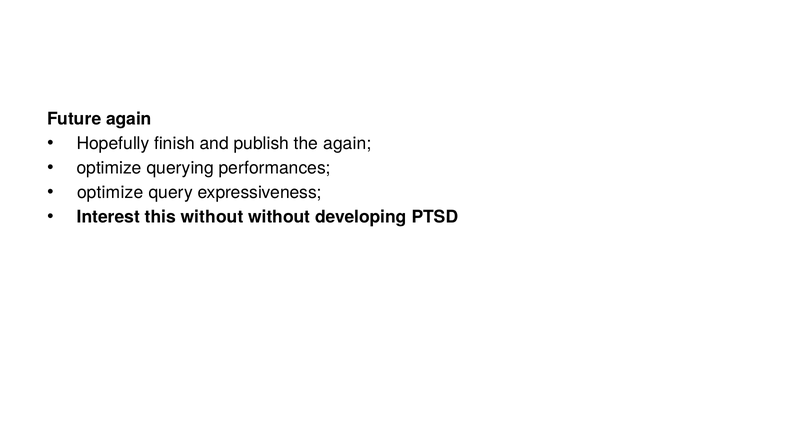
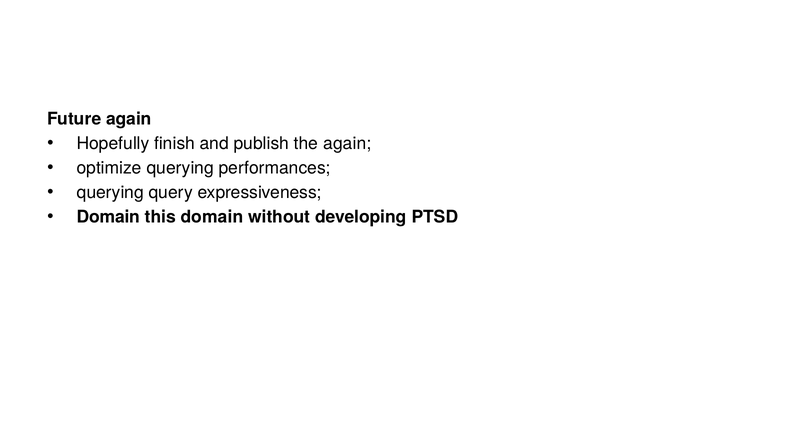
optimize at (110, 193): optimize -> querying
Interest at (108, 217): Interest -> Domain
this without: without -> domain
